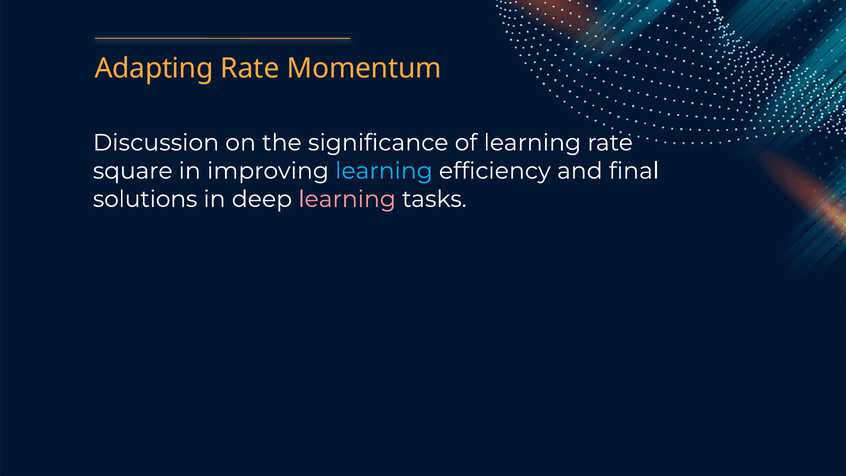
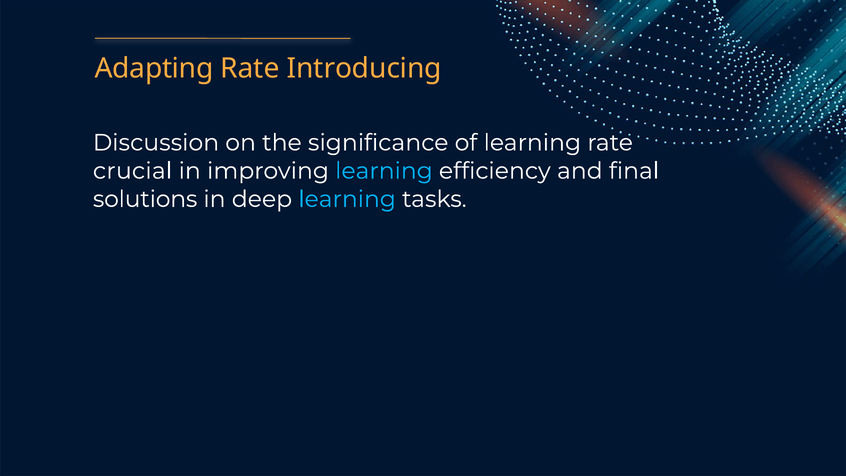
Momentum: Momentum -> Introducing
square: square -> crucial
learning at (347, 199) colour: pink -> light blue
